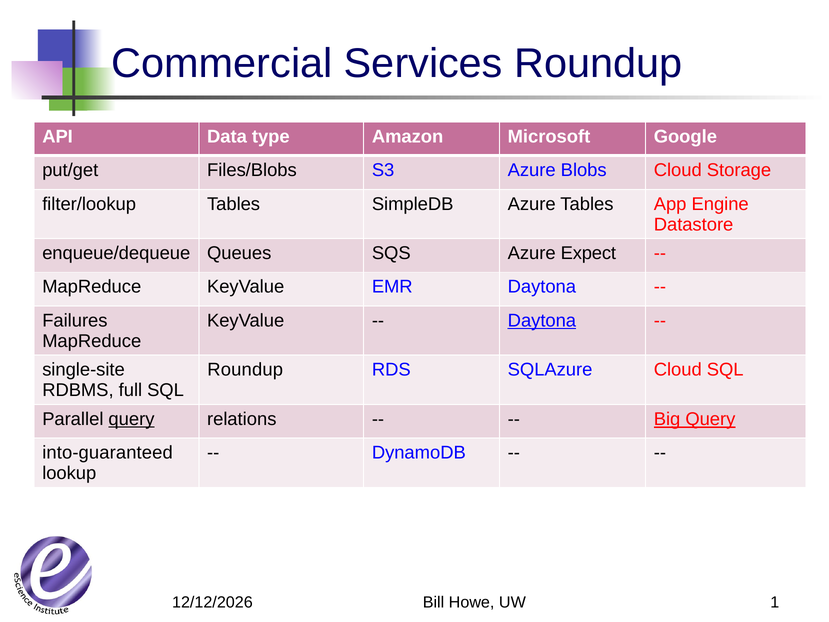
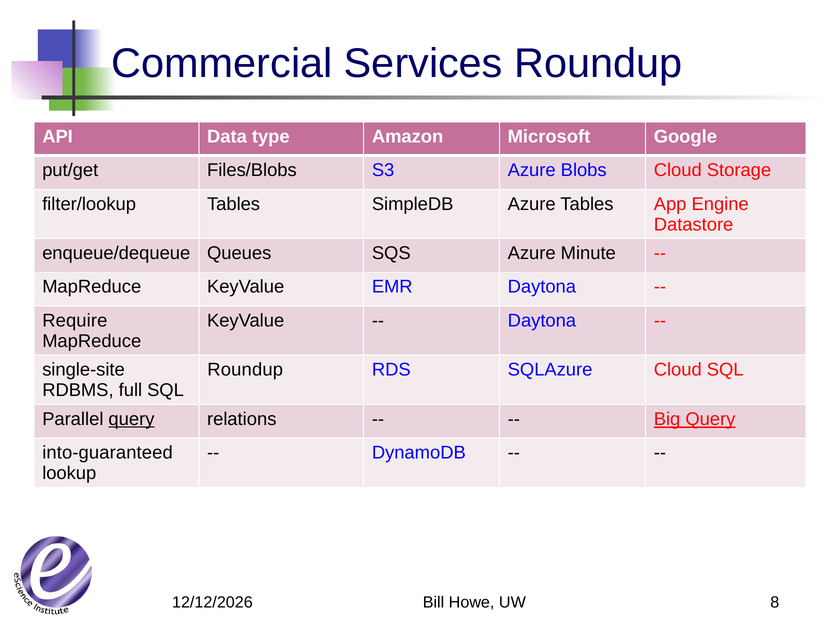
Expect: Expect -> Minute
Failures: Failures -> Require
Daytona at (542, 320) underline: present -> none
1: 1 -> 8
